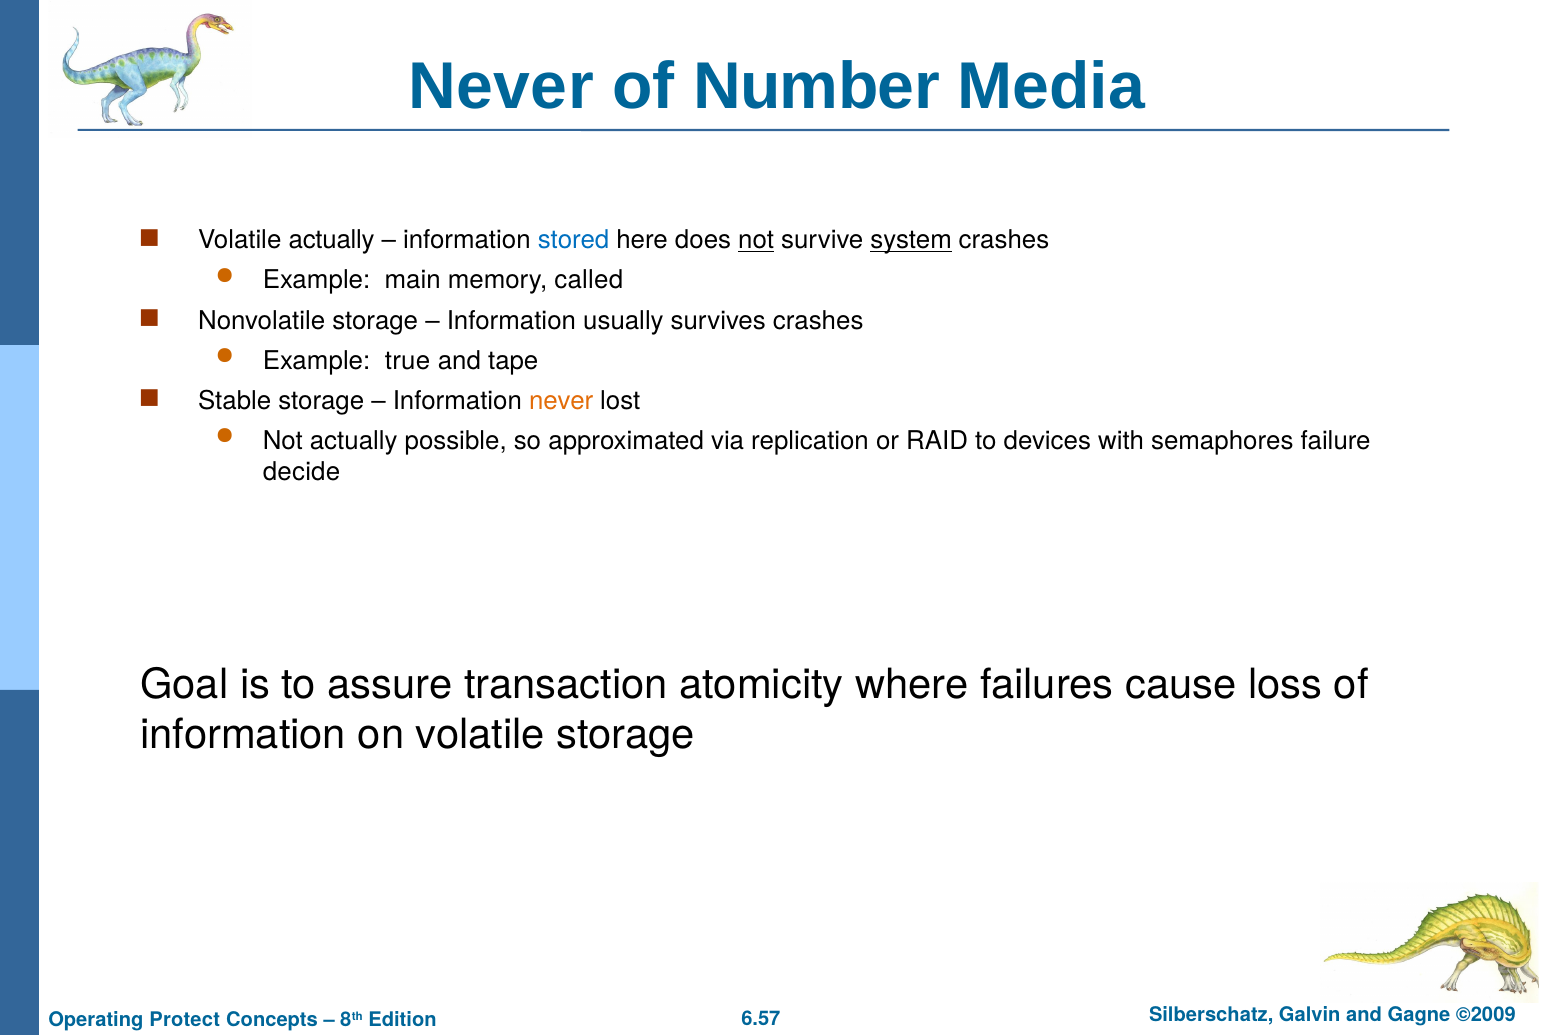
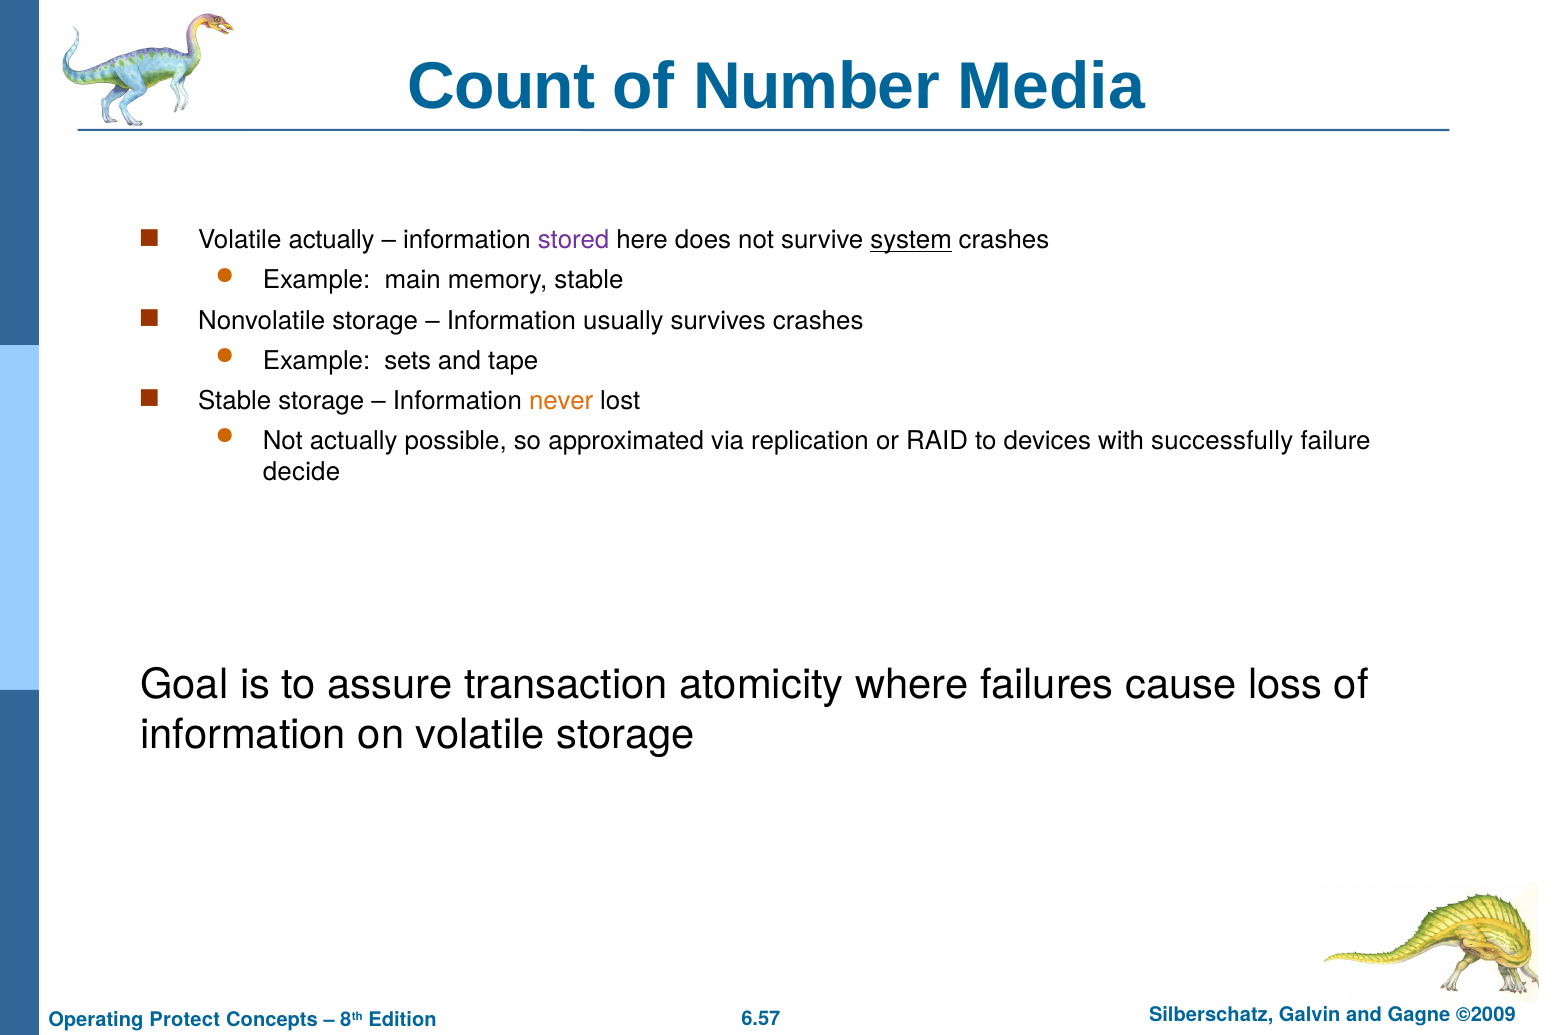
Never at (501, 86): Never -> Count
stored colour: blue -> purple
not at (756, 240) underline: present -> none
memory called: called -> stable
true: true -> sets
semaphores: semaphores -> successfully
